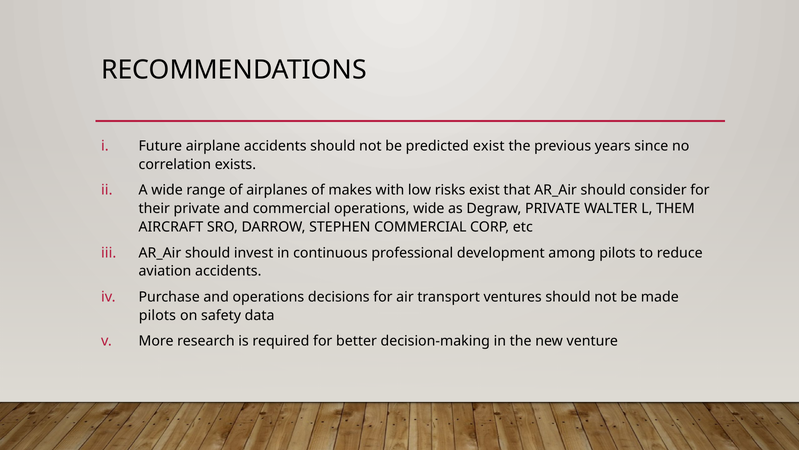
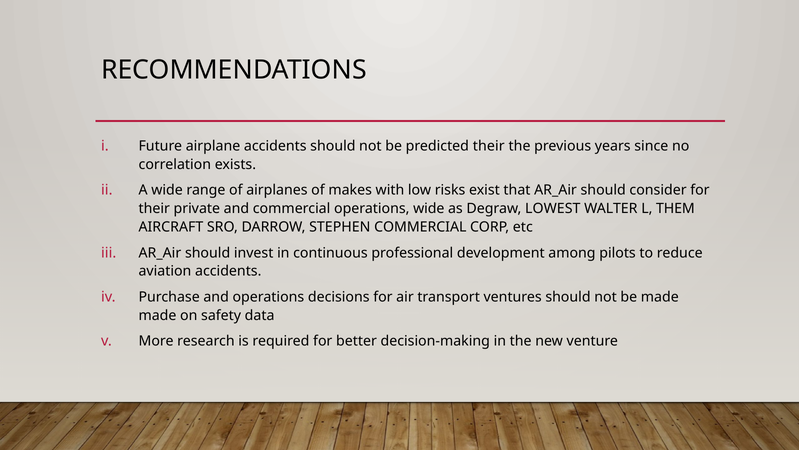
predicted exist: exist -> their
Degraw PRIVATE: PRIVATE -> LOWEST
pilots at (157, 315): pilots -> made
